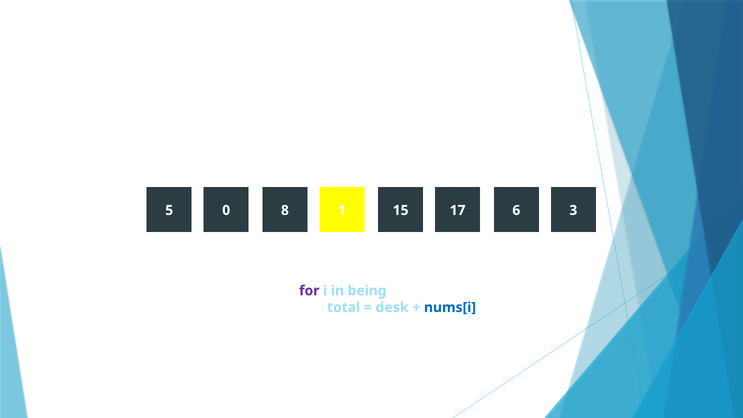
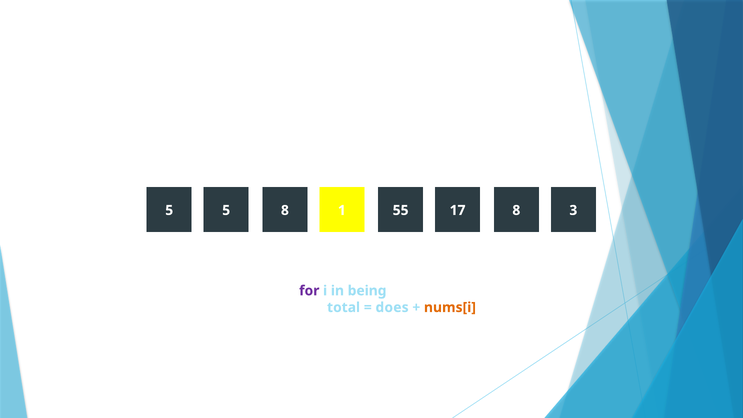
5 0: 0 -> 5
15: 15 -> 55
17 6: 6 -> 8
desk: desk -> does
nums[i colour: blue -> orange
